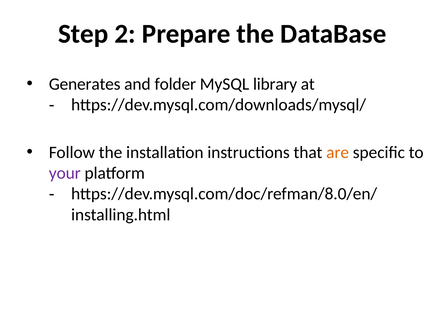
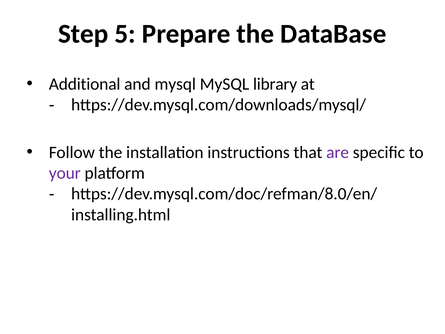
2: 2 -> 5
Generates: Generates -> Additional
and folder: folder -> mysql
are colour: orange -> purple
